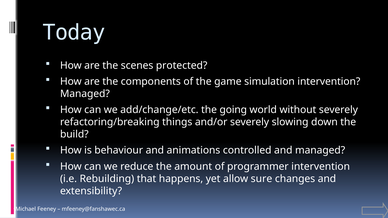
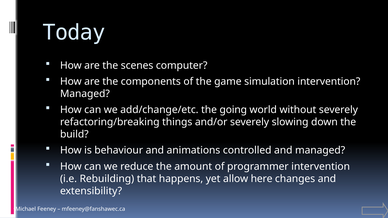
protected: protected -> computer
sure: sure -> here
